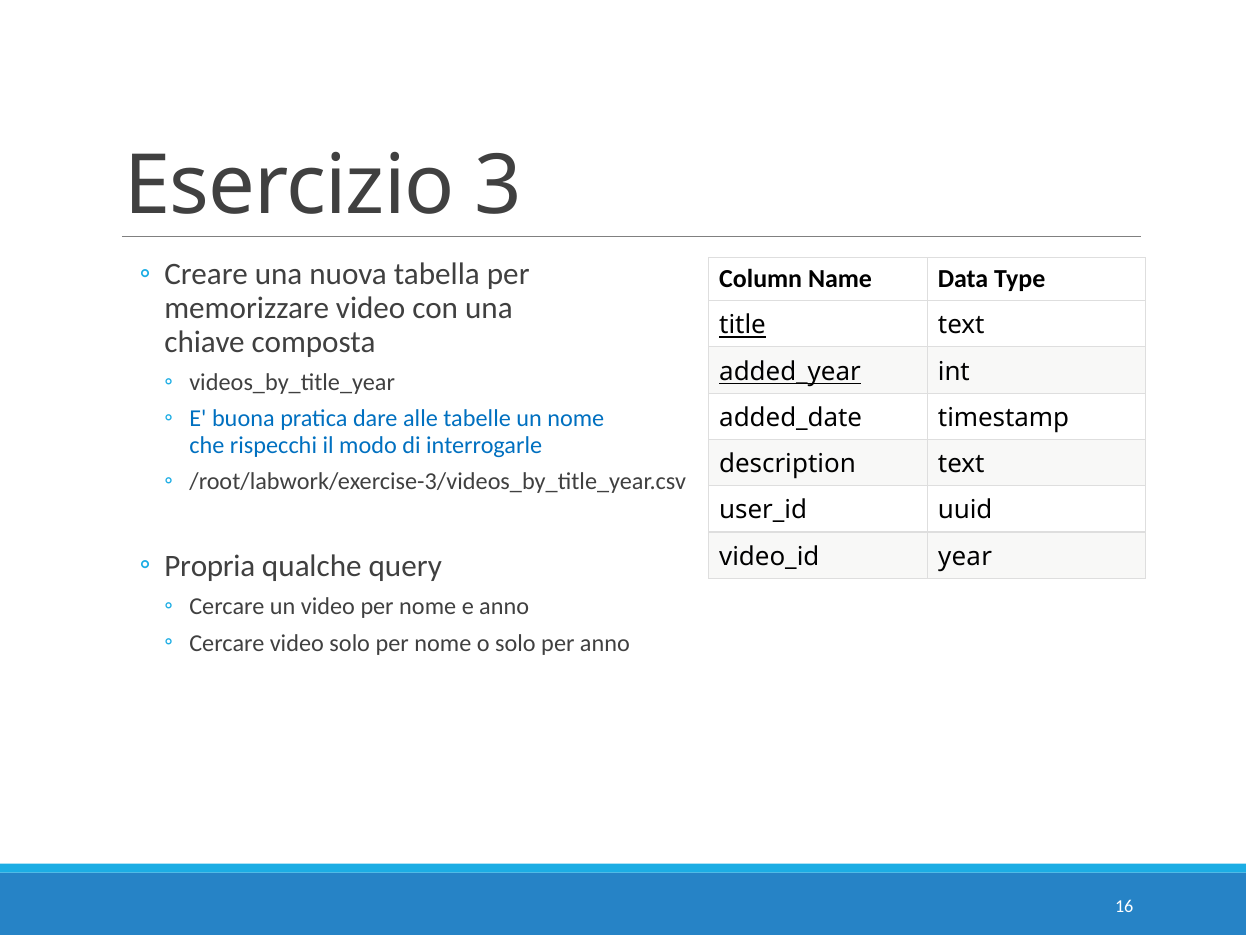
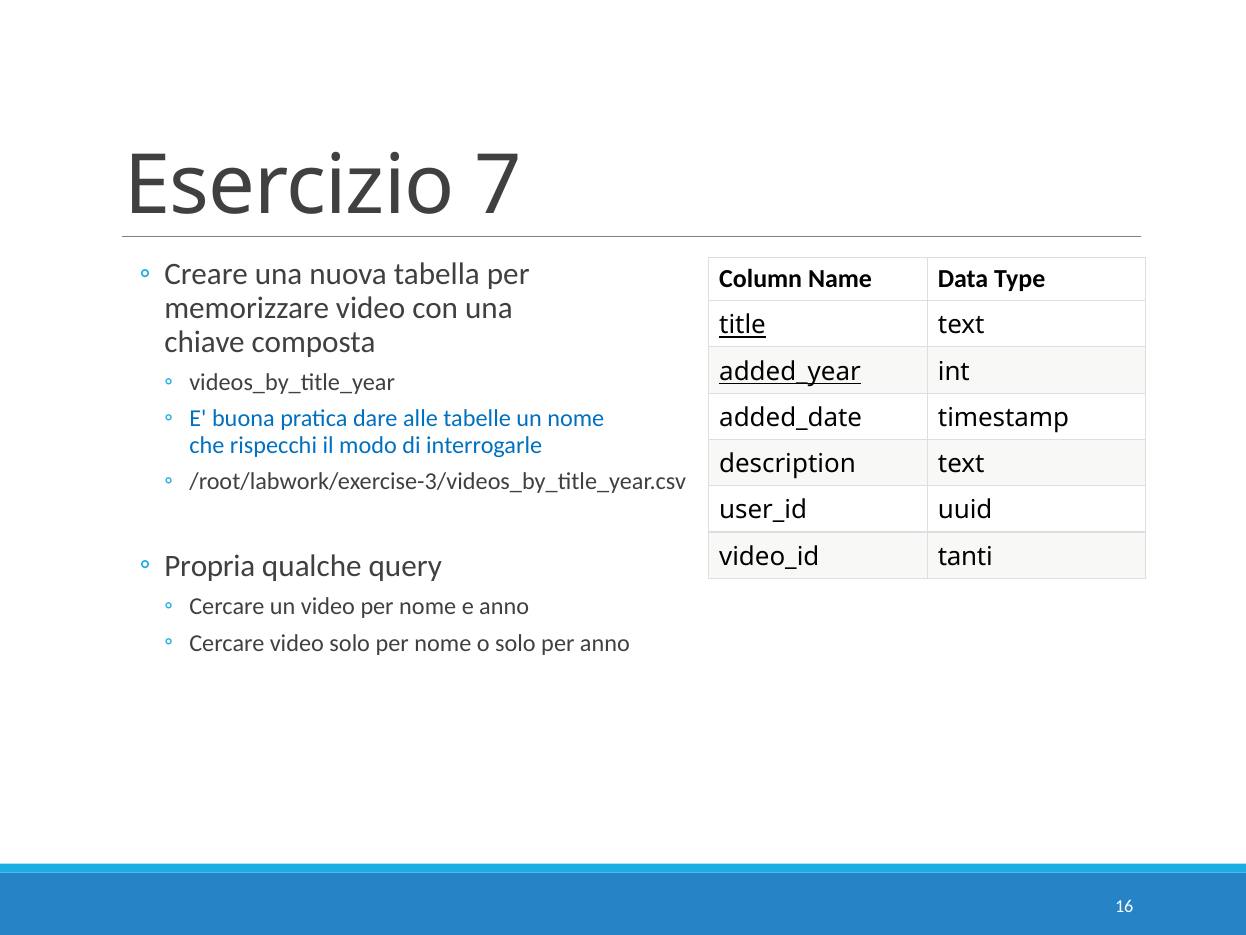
3: 3 -> 7
year: year -> tanti
